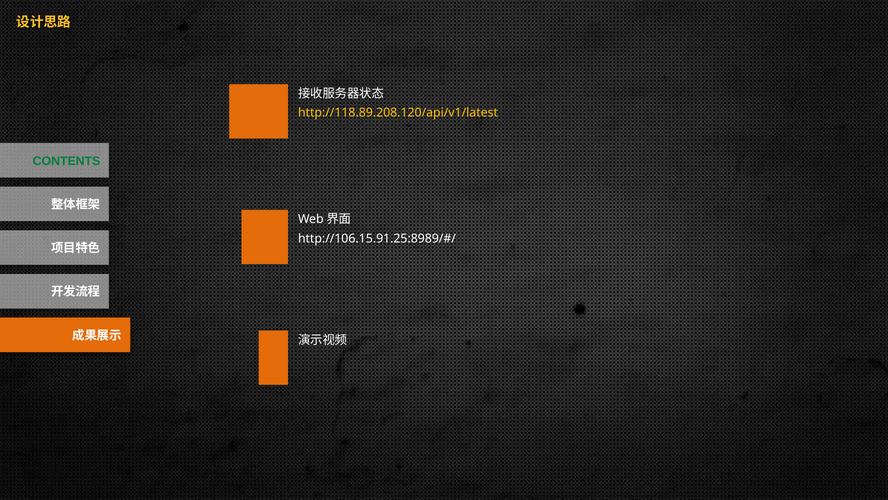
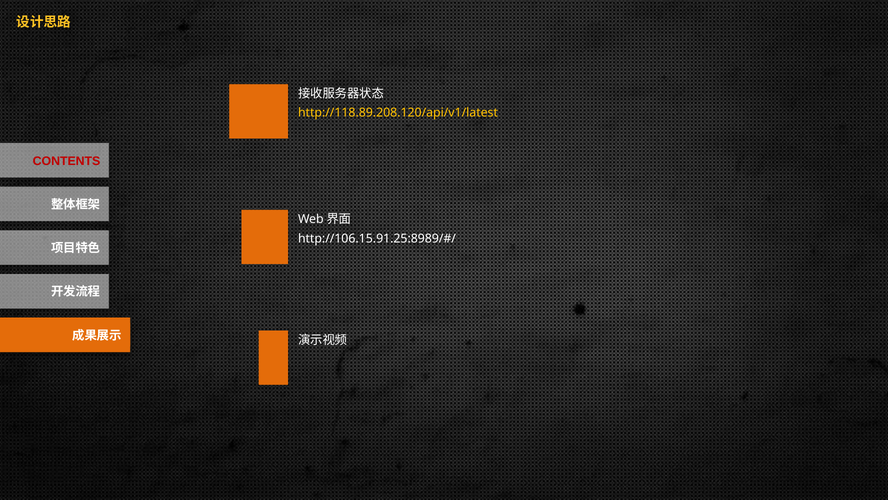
CONTENTS colour: green -> red
